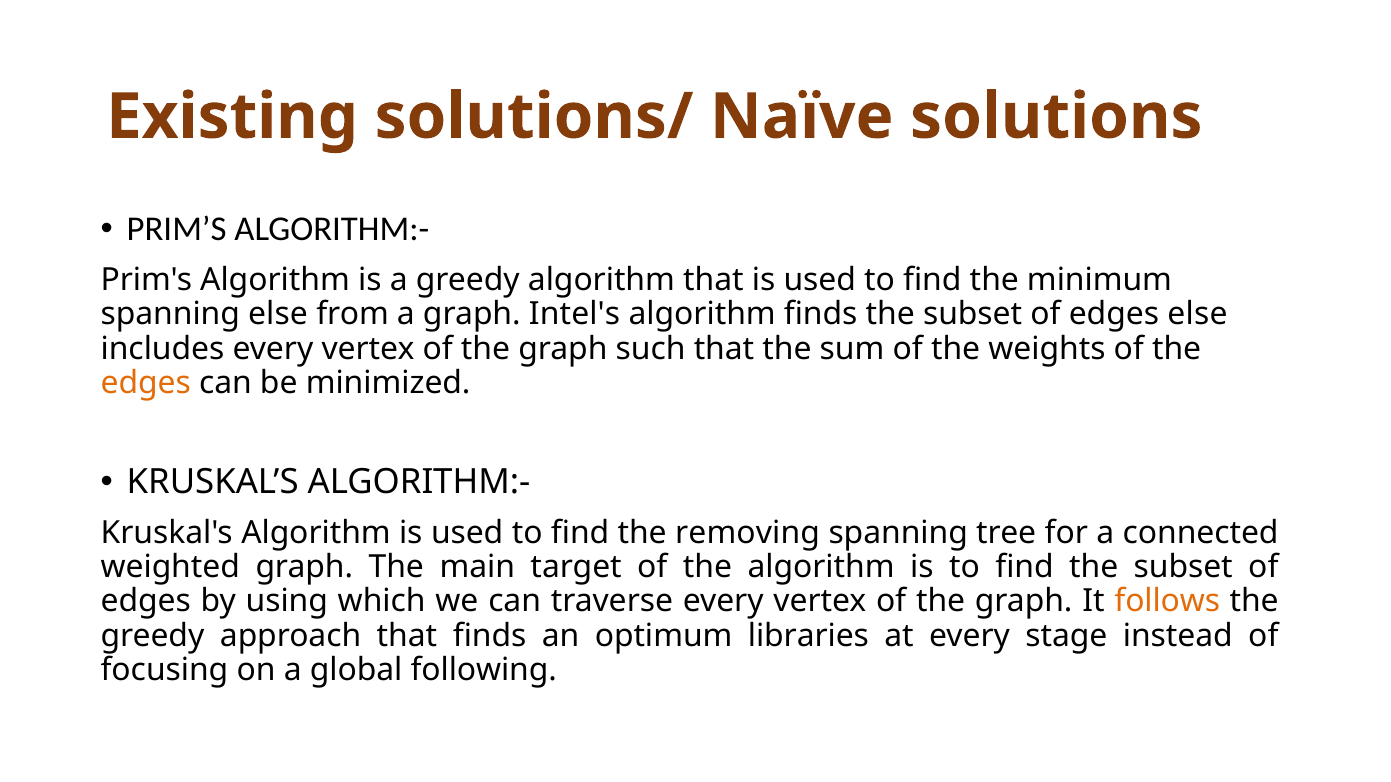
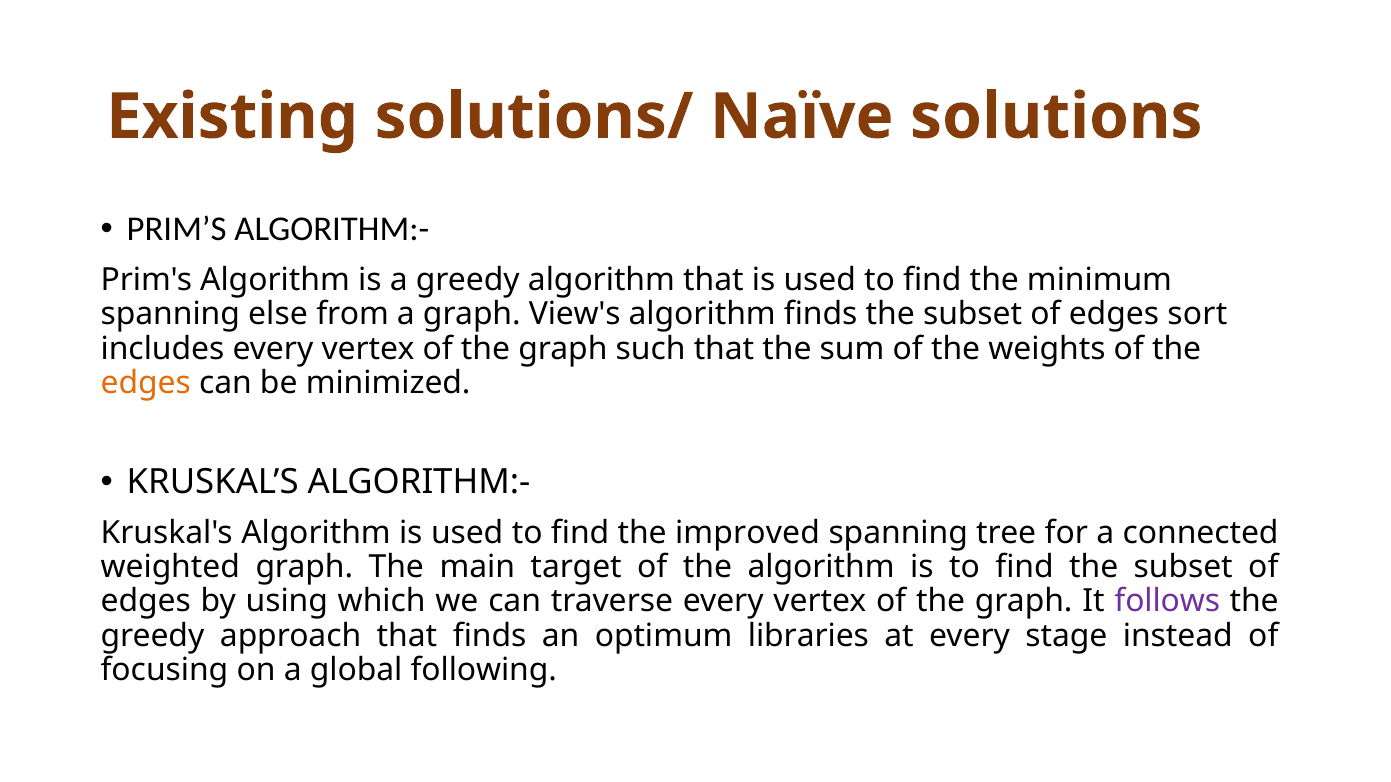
Intel's: Intel's -> View's
edges else: else -> sort
removing: removing -> improved
follows colour: orange -> purple
